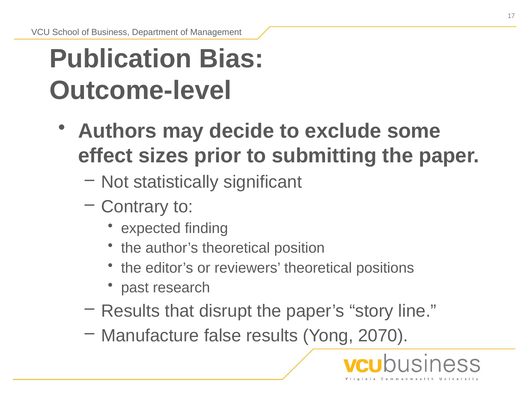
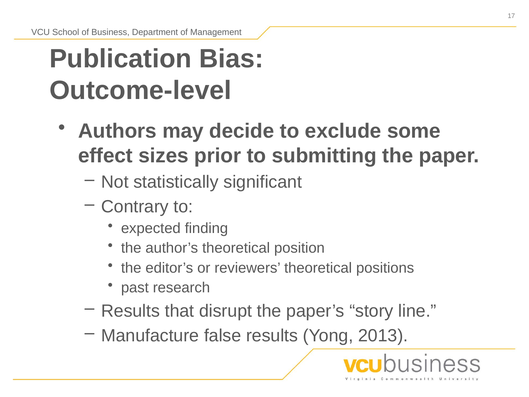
2070: 2070 -> 2013
